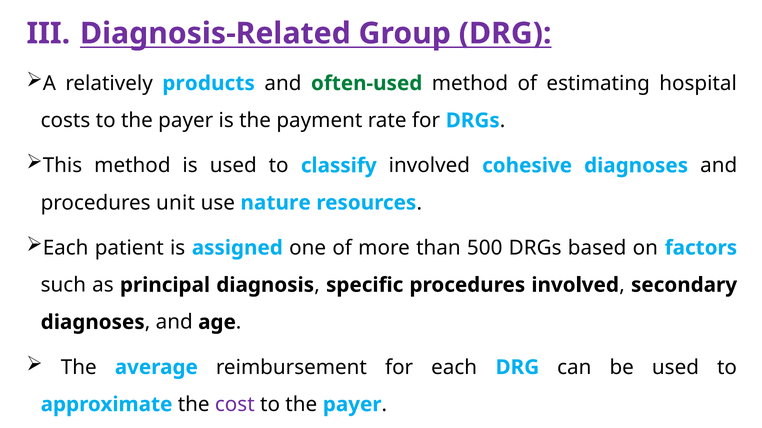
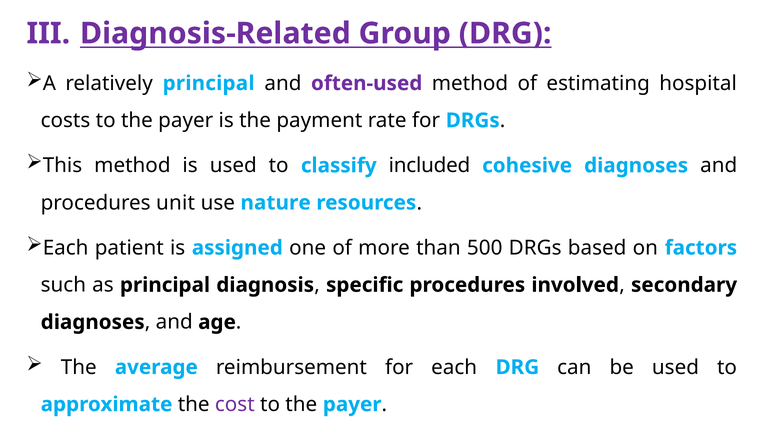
relatively products: products -> principal
often-used colour: green -> purple
classify involved: involved -> included
